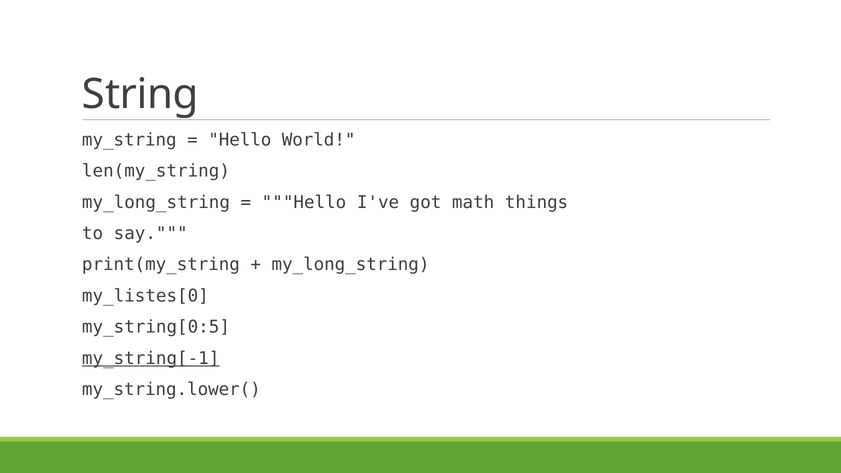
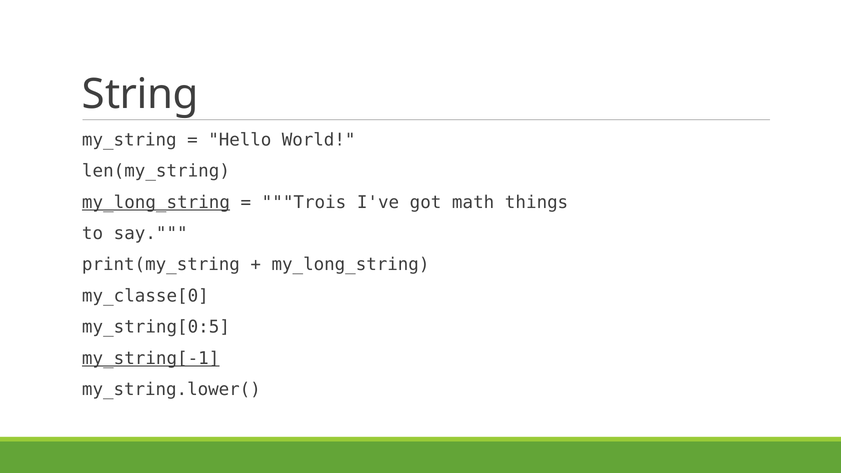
my_long_string at (156, 202) underline: none -> present
Hello at (304, 202): Hello -> Trois
my_listes[0: my_listes[0 -> my_classe[0
